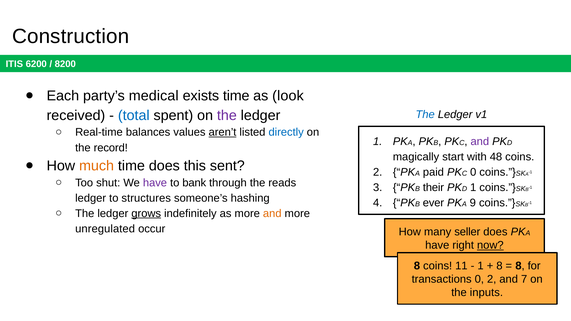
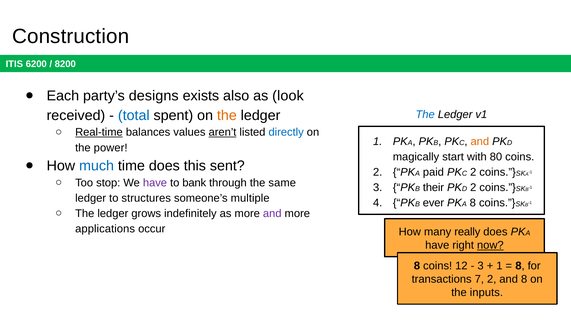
medical: medical -> designs
exists time: time -> also
the at (227, 115) colour: purple -> orange
Real-time underline: none -> present
and at (480, 142) colour: purple -> orange
record: record -> power
48: 48 -> 80
much colour: orange -> blue
0 at (473, 172): 0 -> 2
shut: shut -> stop
reads: reads -> same
1 at (473, 188): 1 -> 2
hashing: hashing -> multiple
9 at (473, 203): 9 -> 8
grows underline: present -> none
and at (272, 214) colour: orange -> purple
unregulated: unregulated -> applications
seller: seller -> really
11: 11 -> 12
1 at (481, 266): 1 -> 3
8 at (499, 266): 8 -> 1
transactions 0: 0 -> 7
and 7: 7 -> 8
